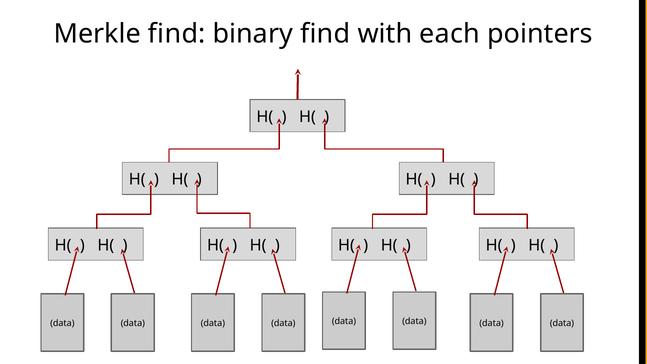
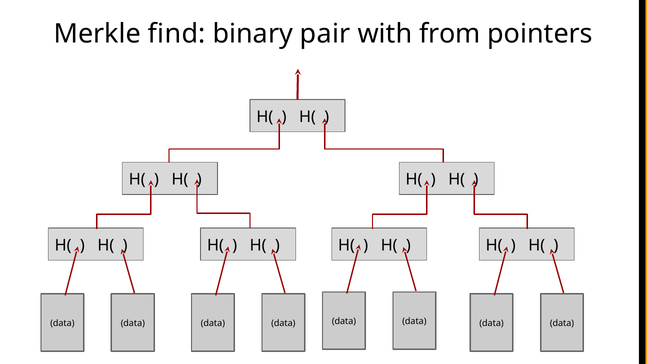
binary find: find -> pair
each: each -> from
